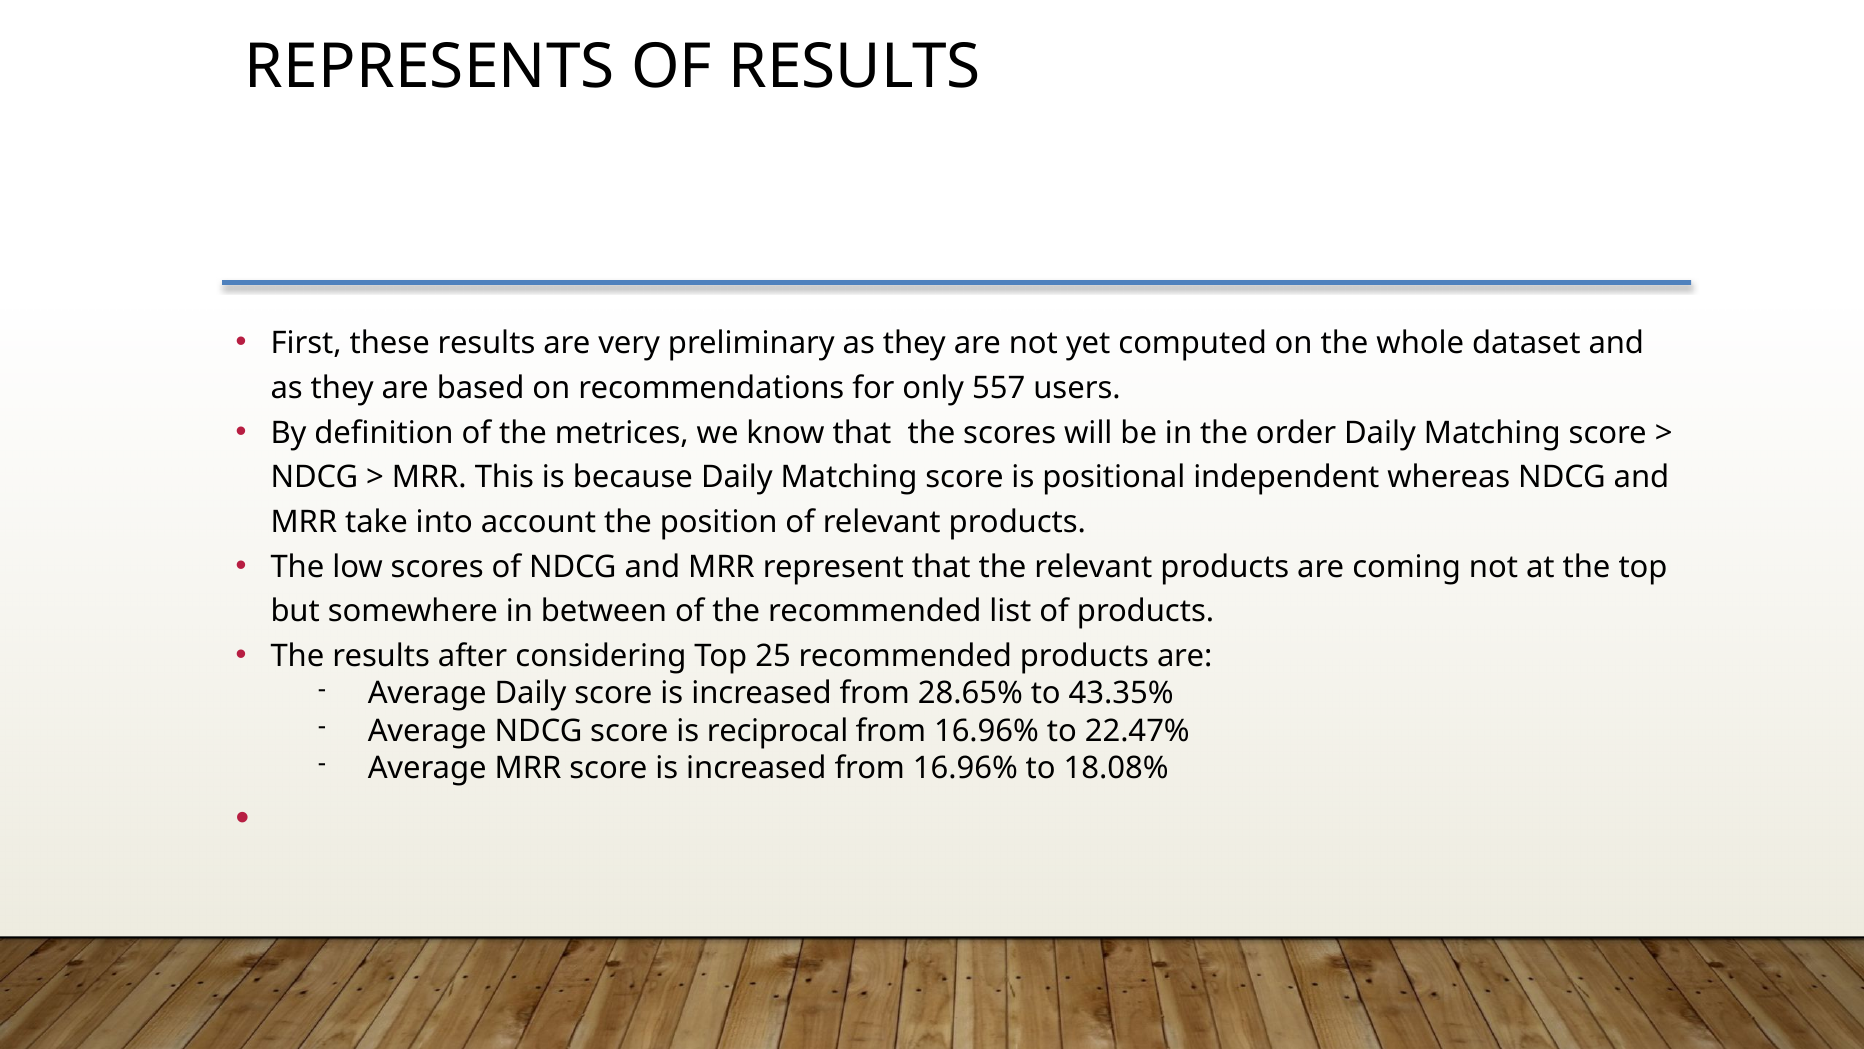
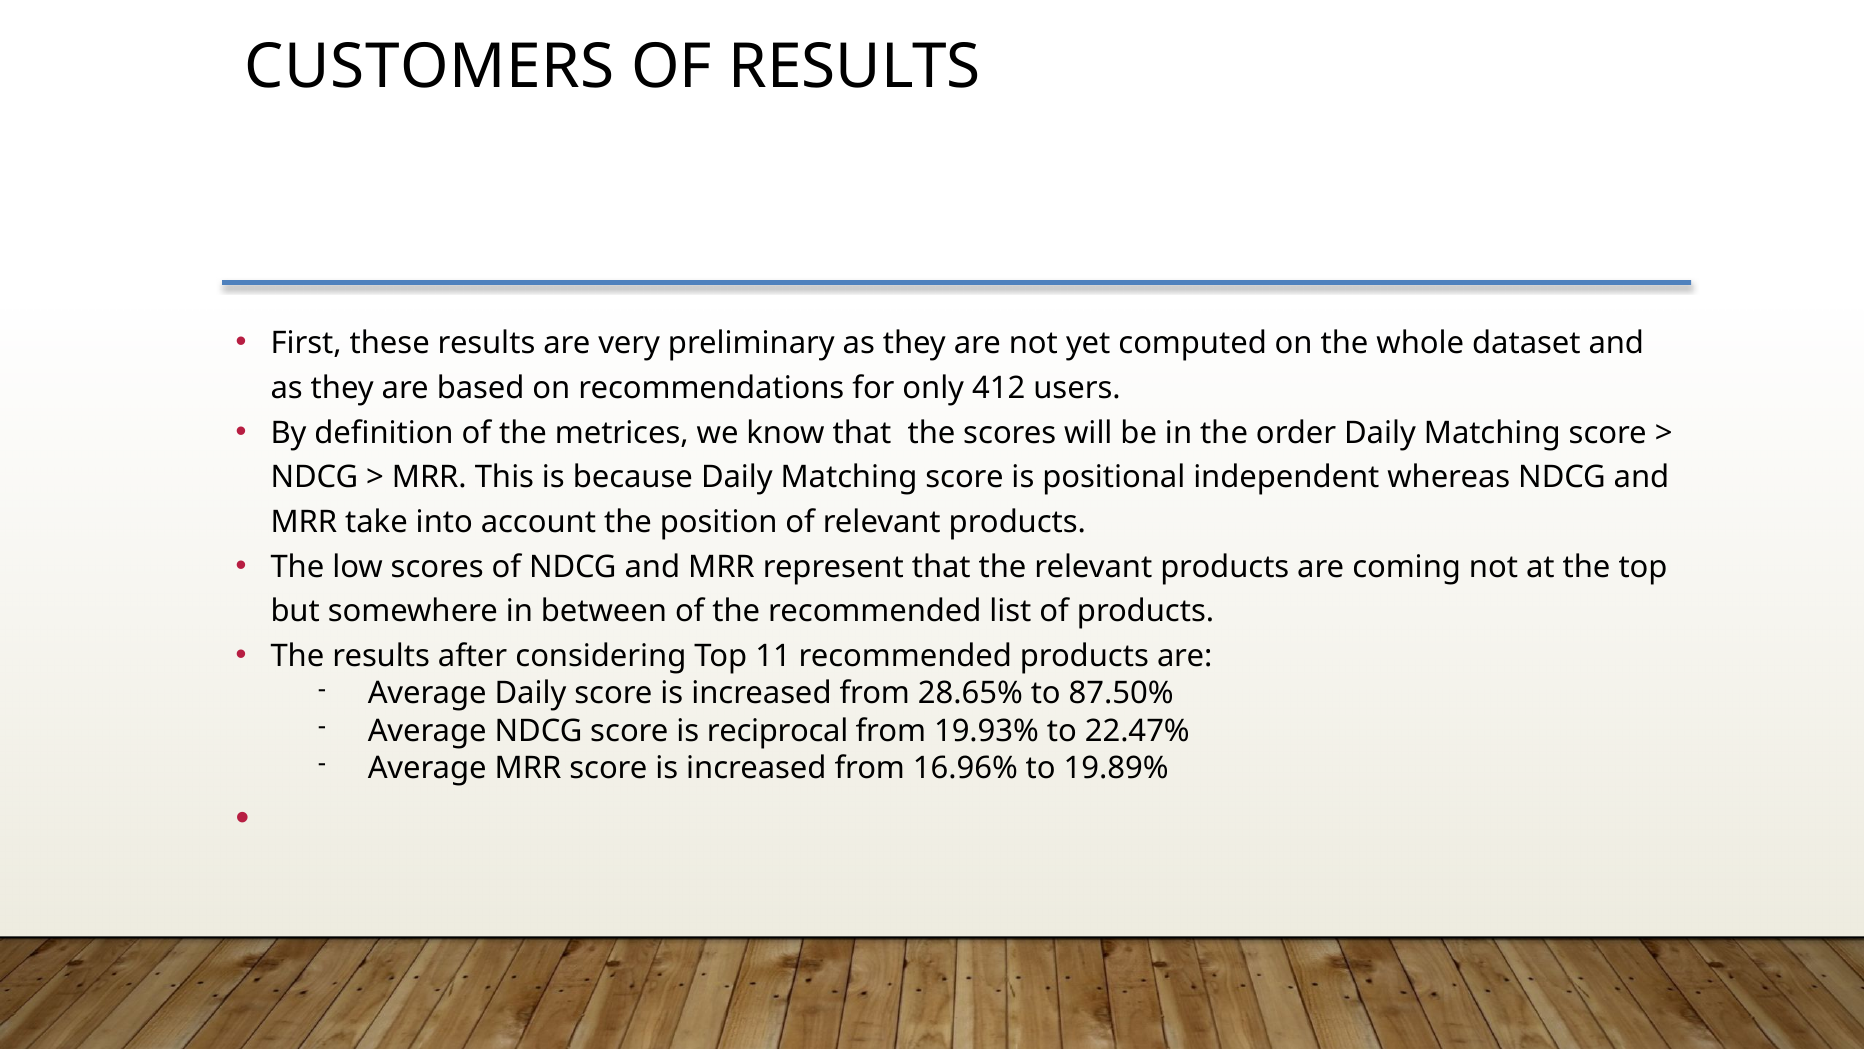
REPRESENTS: REPRESENTS -> CUSTOMERS
557: 557 -> 412
25: 25 -> 11
43.35%: 43.35% -> 87.50%
16.96% at (987, 731): 16.96% -> 19.93%
18.08%: 18.08% -> 19.89%
